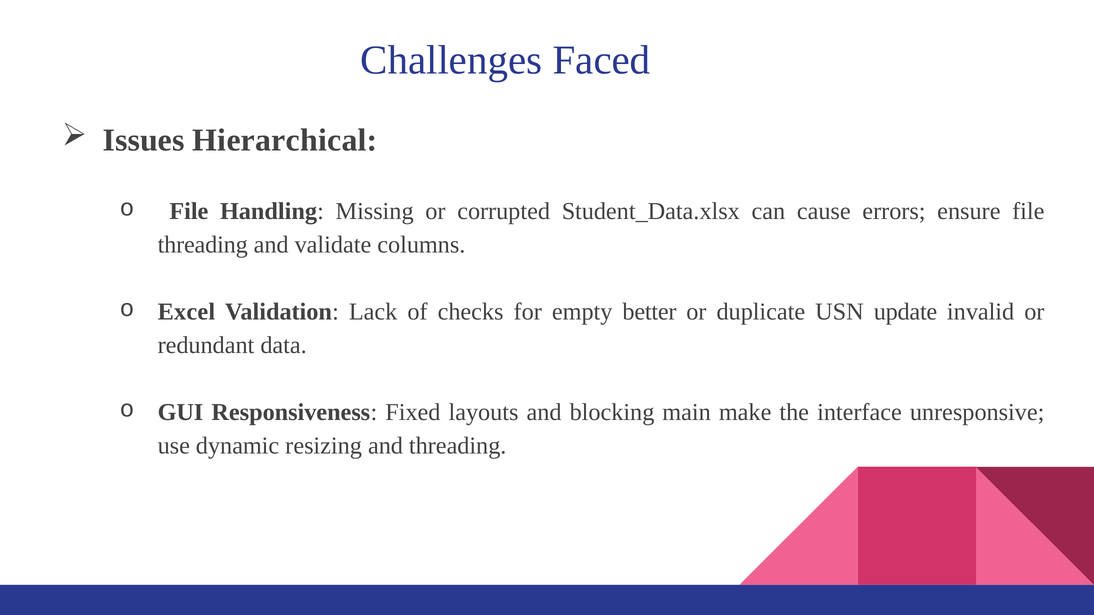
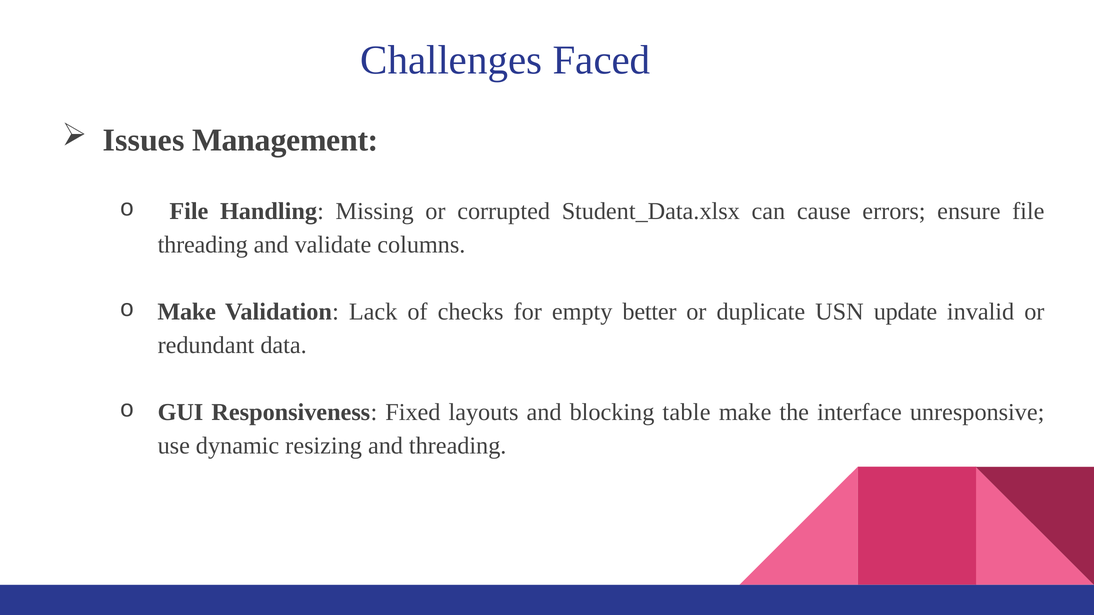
Hierarchical: Hierarchical -> Management
Excel at (186, 312): Excel -> Make
main: main -> table
